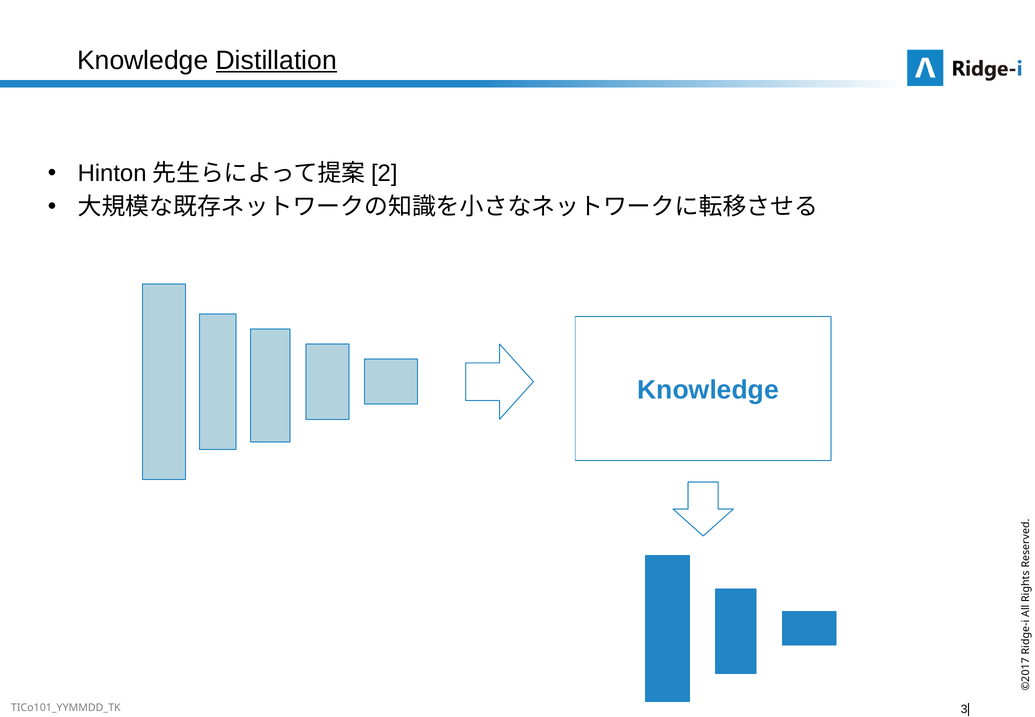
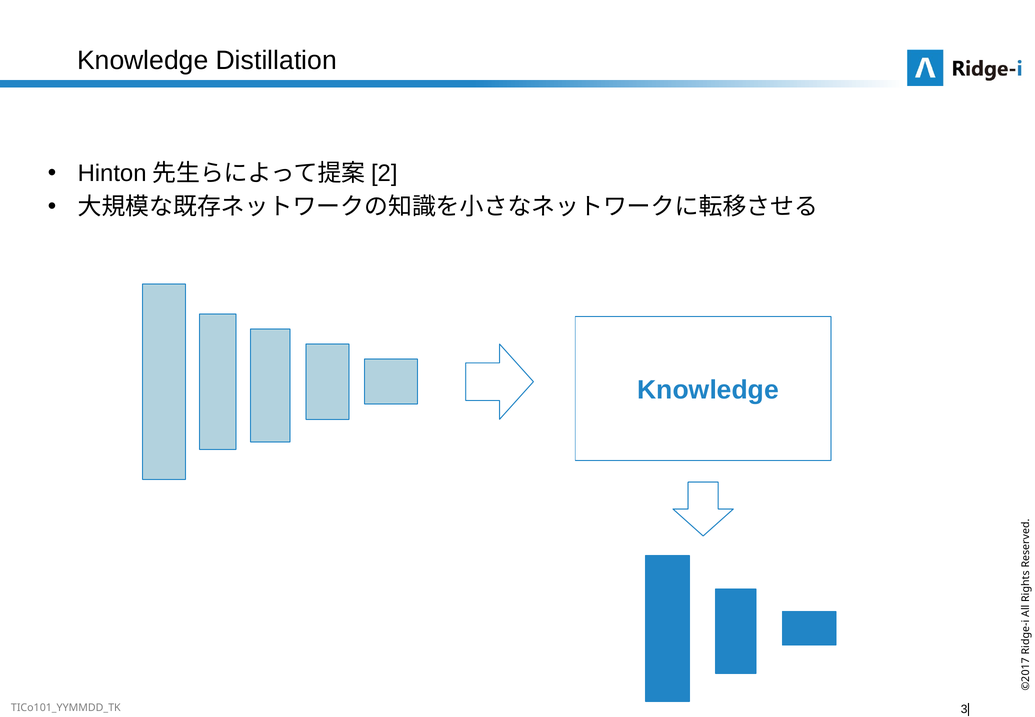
Distillation underline: present -> none
